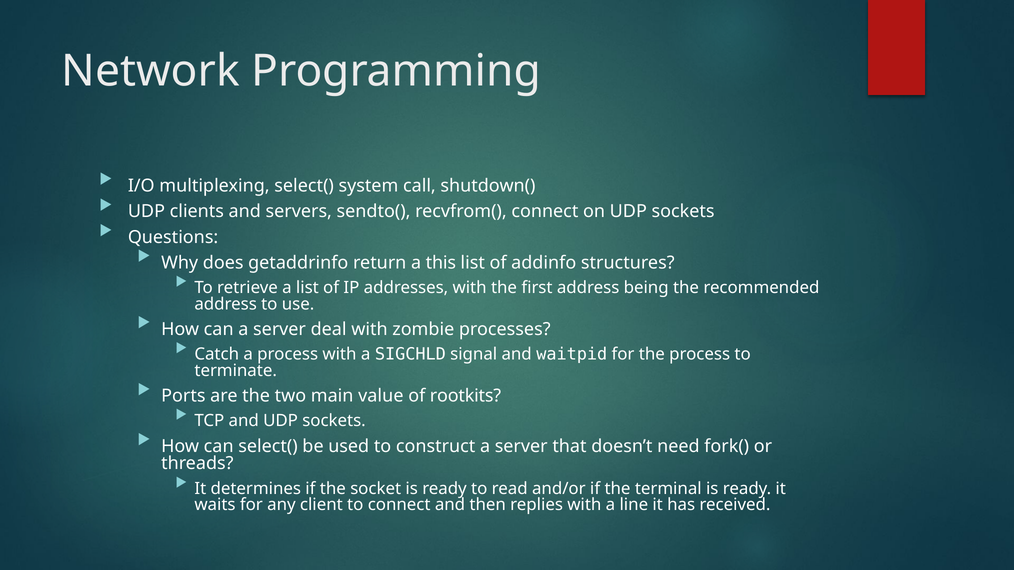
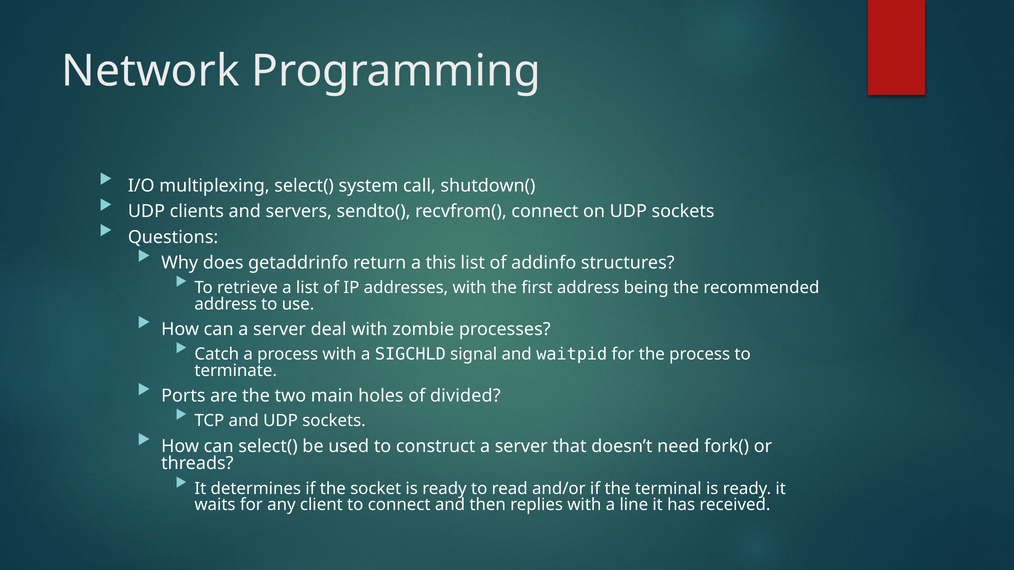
value: value -> holes
rootkits: rootkits -> divided
